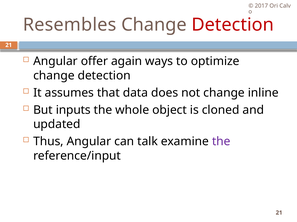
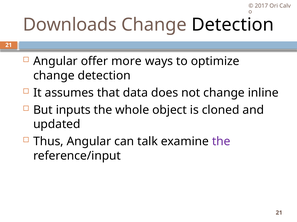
Resembles: Resembles -> Downloads
Detection at (233, 25) colour: red -> black
again: again -> more
